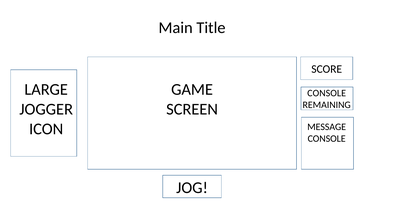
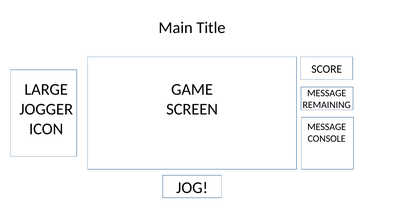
CONSOLE at (327, 93): CONSOLE -> MESSAGE
